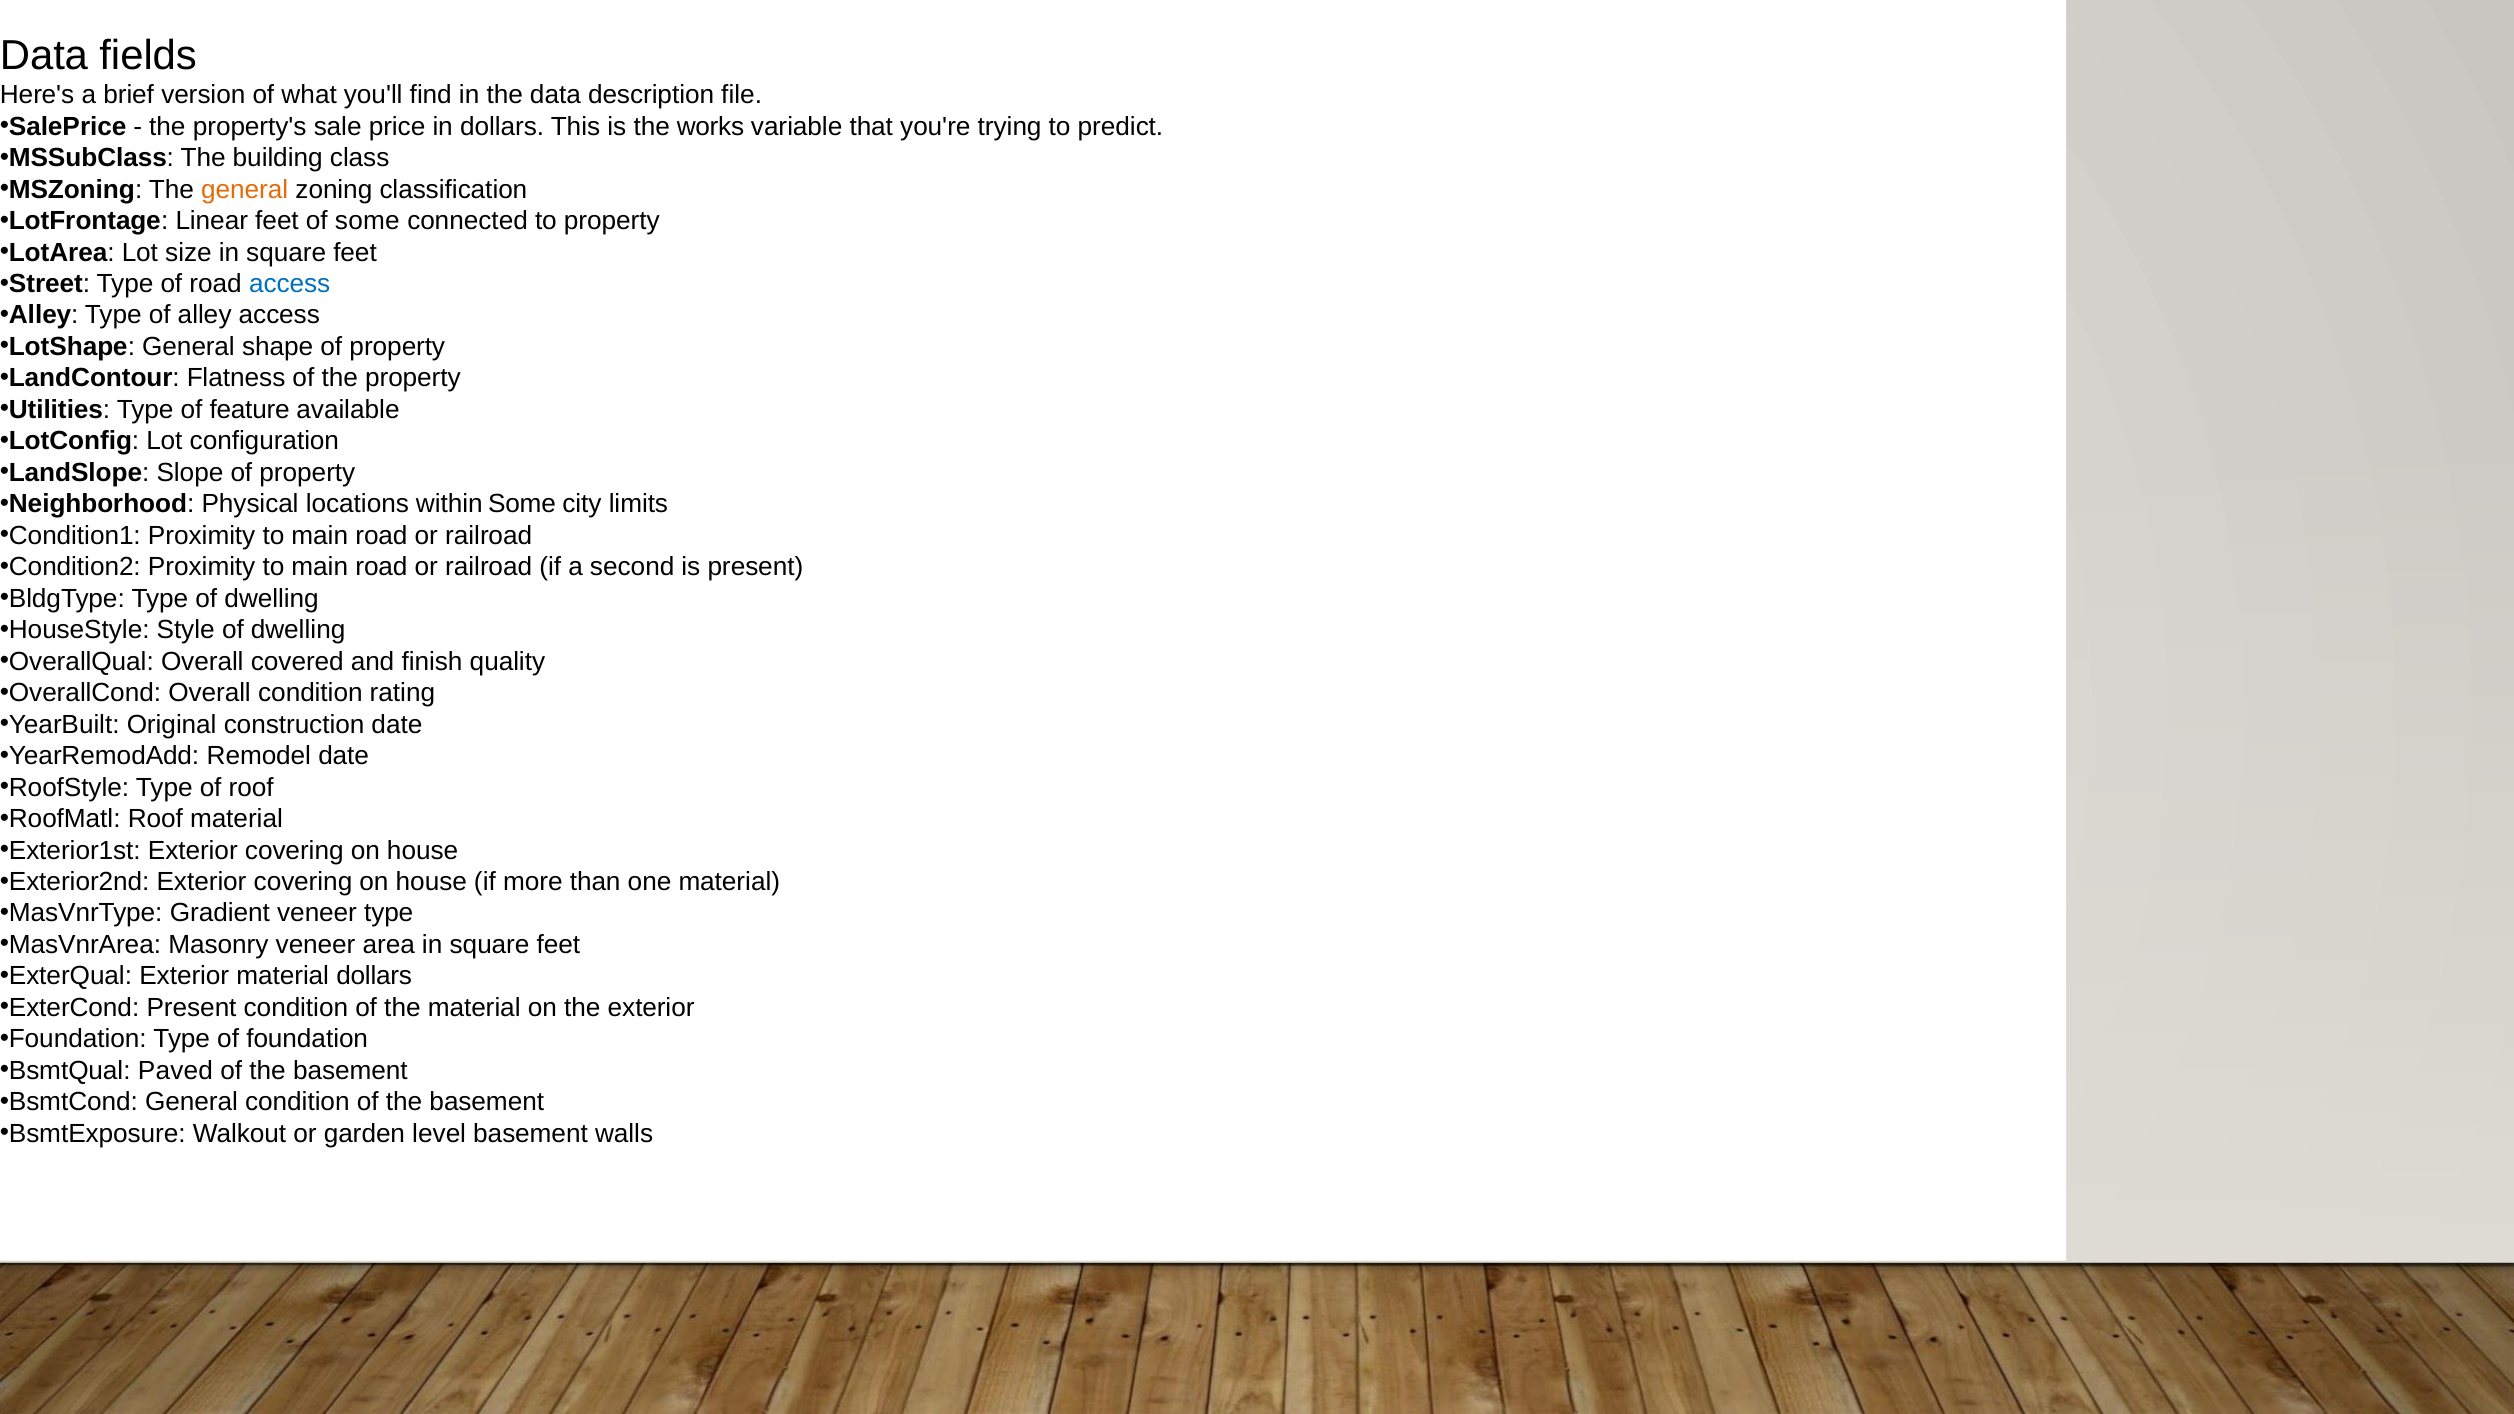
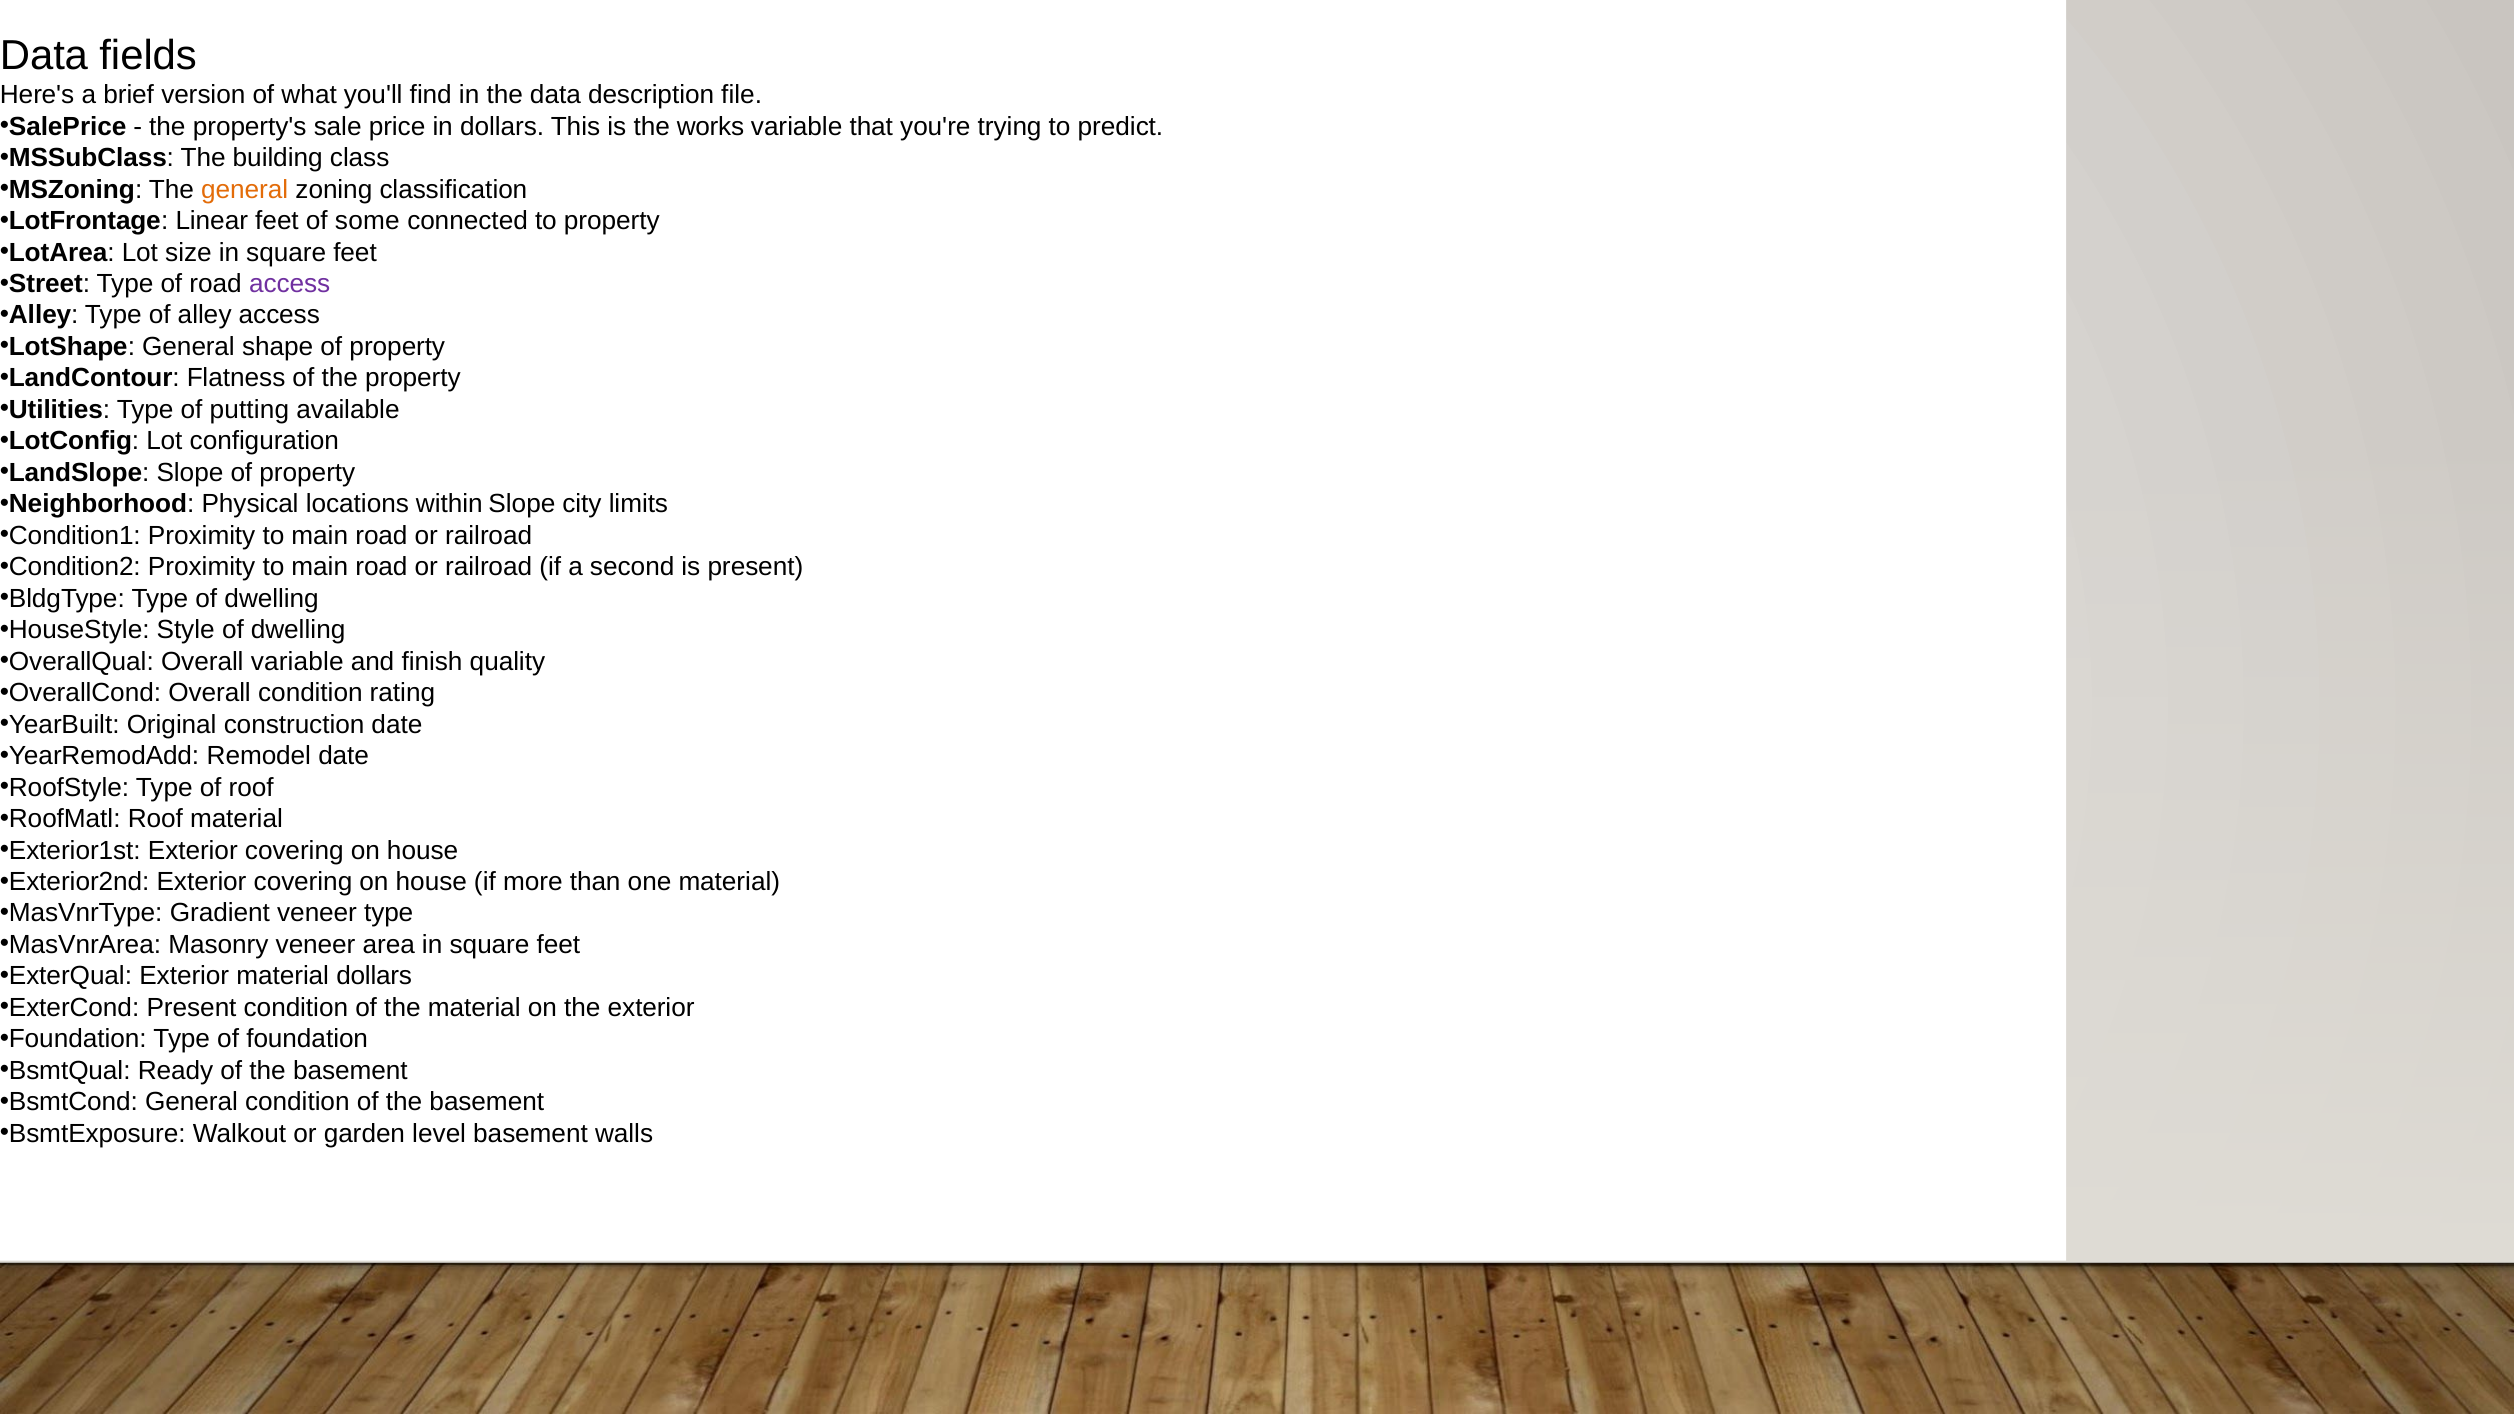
access at (290, 284) colour: blue -> purple
feature: feature -> putting
within Some: Some -> Slope
Overall covered: covered -> variable
Paved: Paved -> Ready
